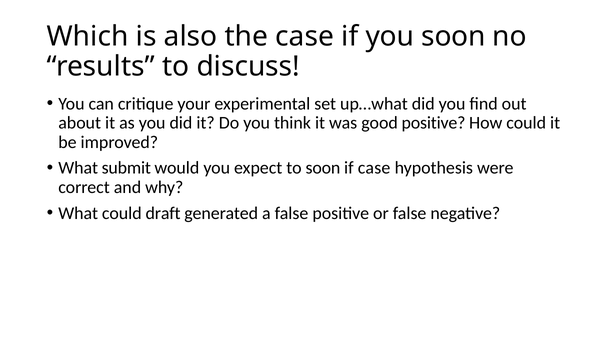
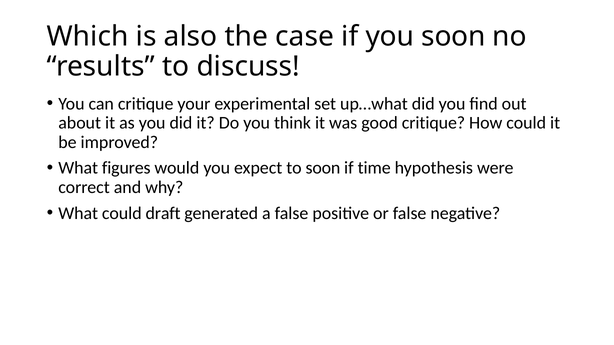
good positive: positive -> critique
submit: submit -> figures
if case: case -> time
